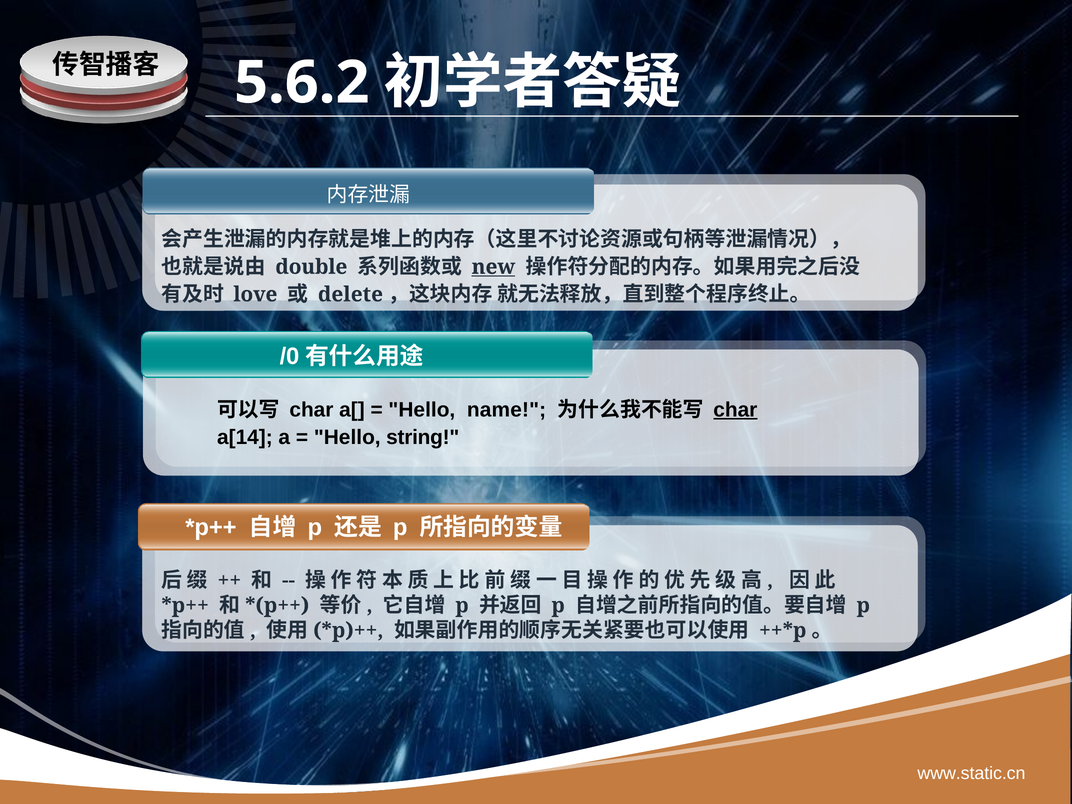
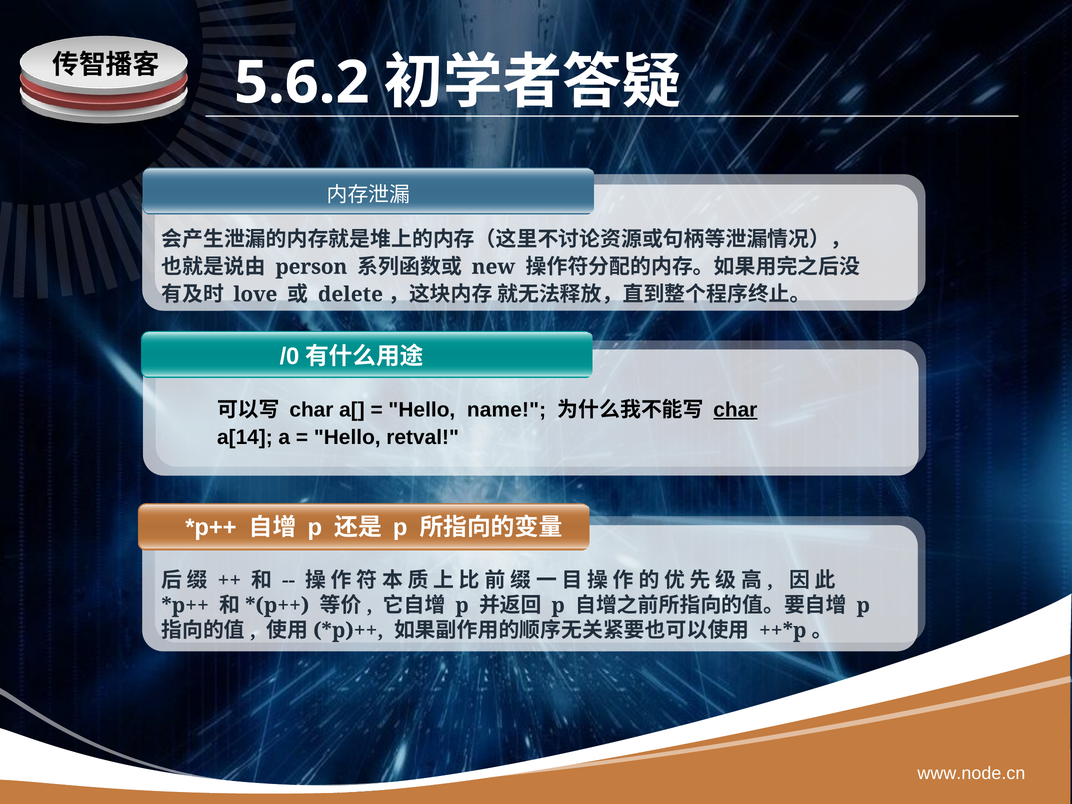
double: double -> person
new underline: present -> none
string: string -> retval
www.static.cn: www.static.cn -> www.node.cn
